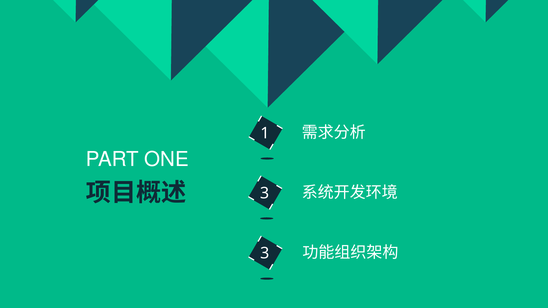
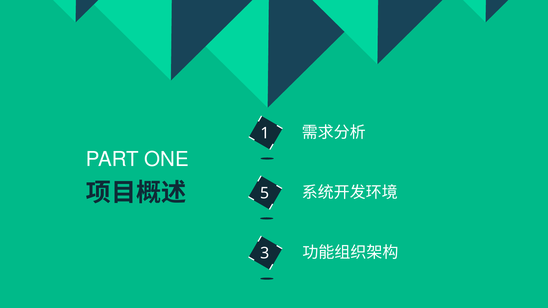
3 at (265, 193): 3 -> 5
